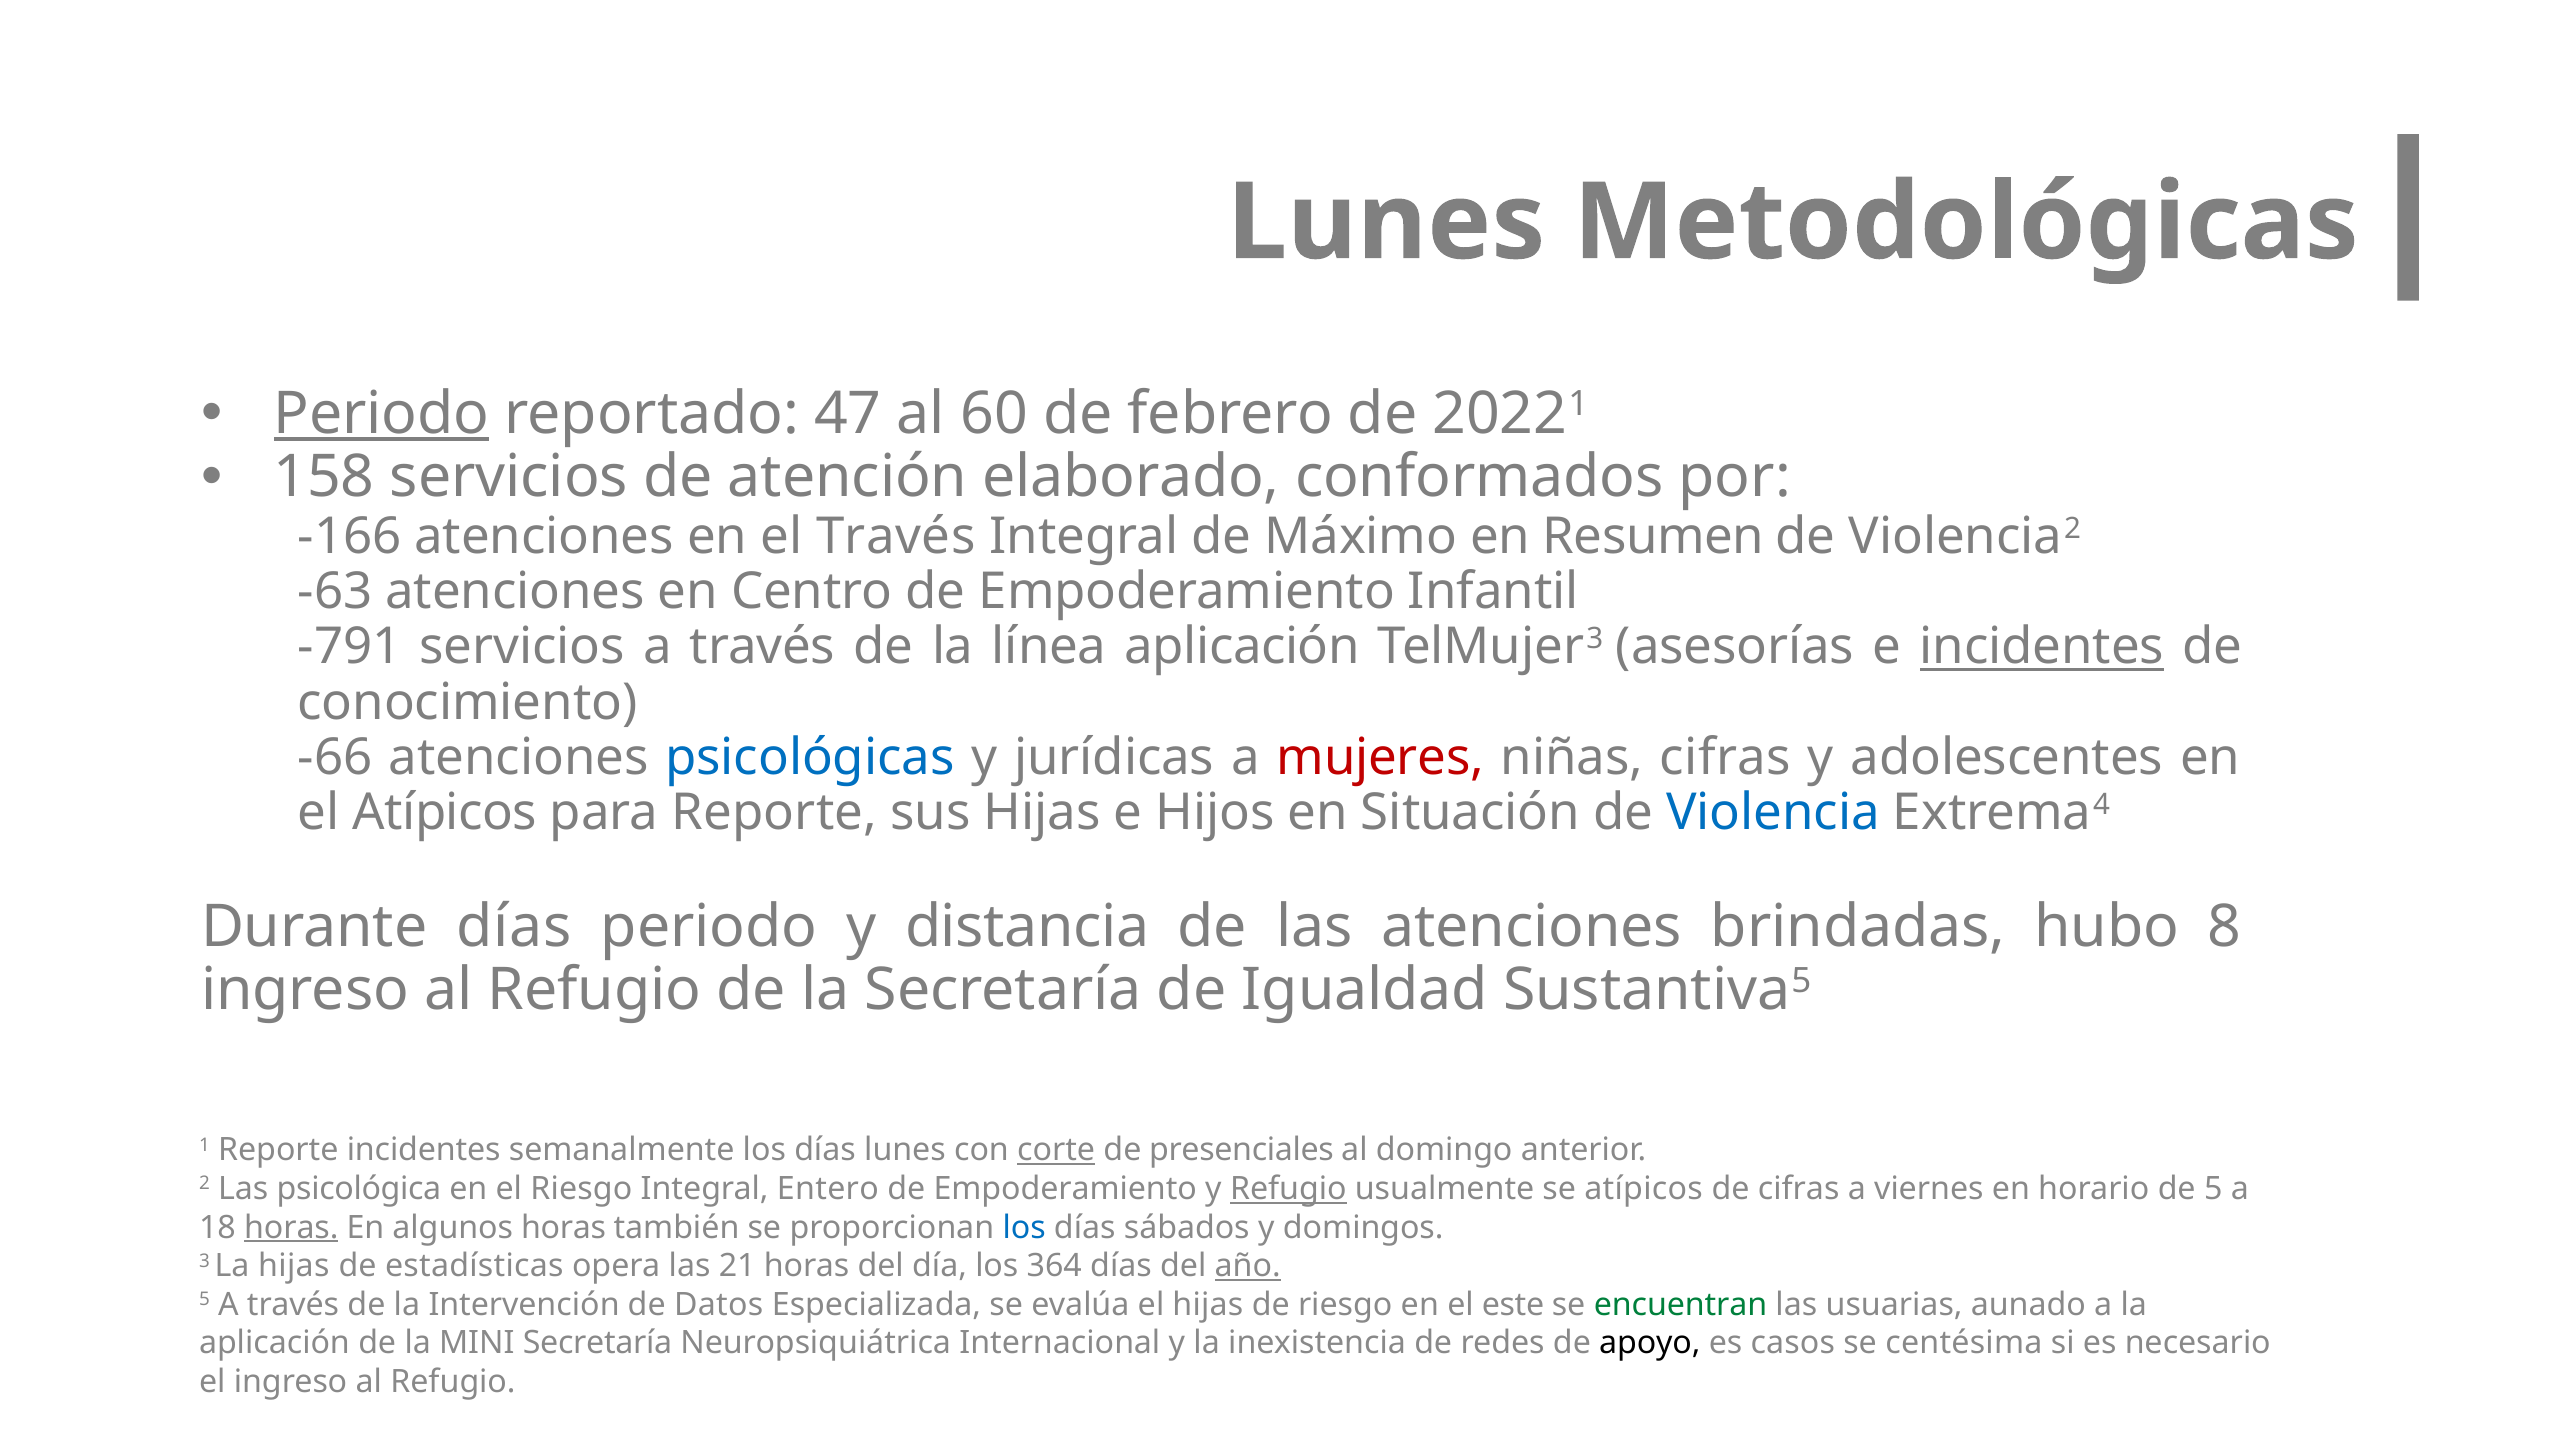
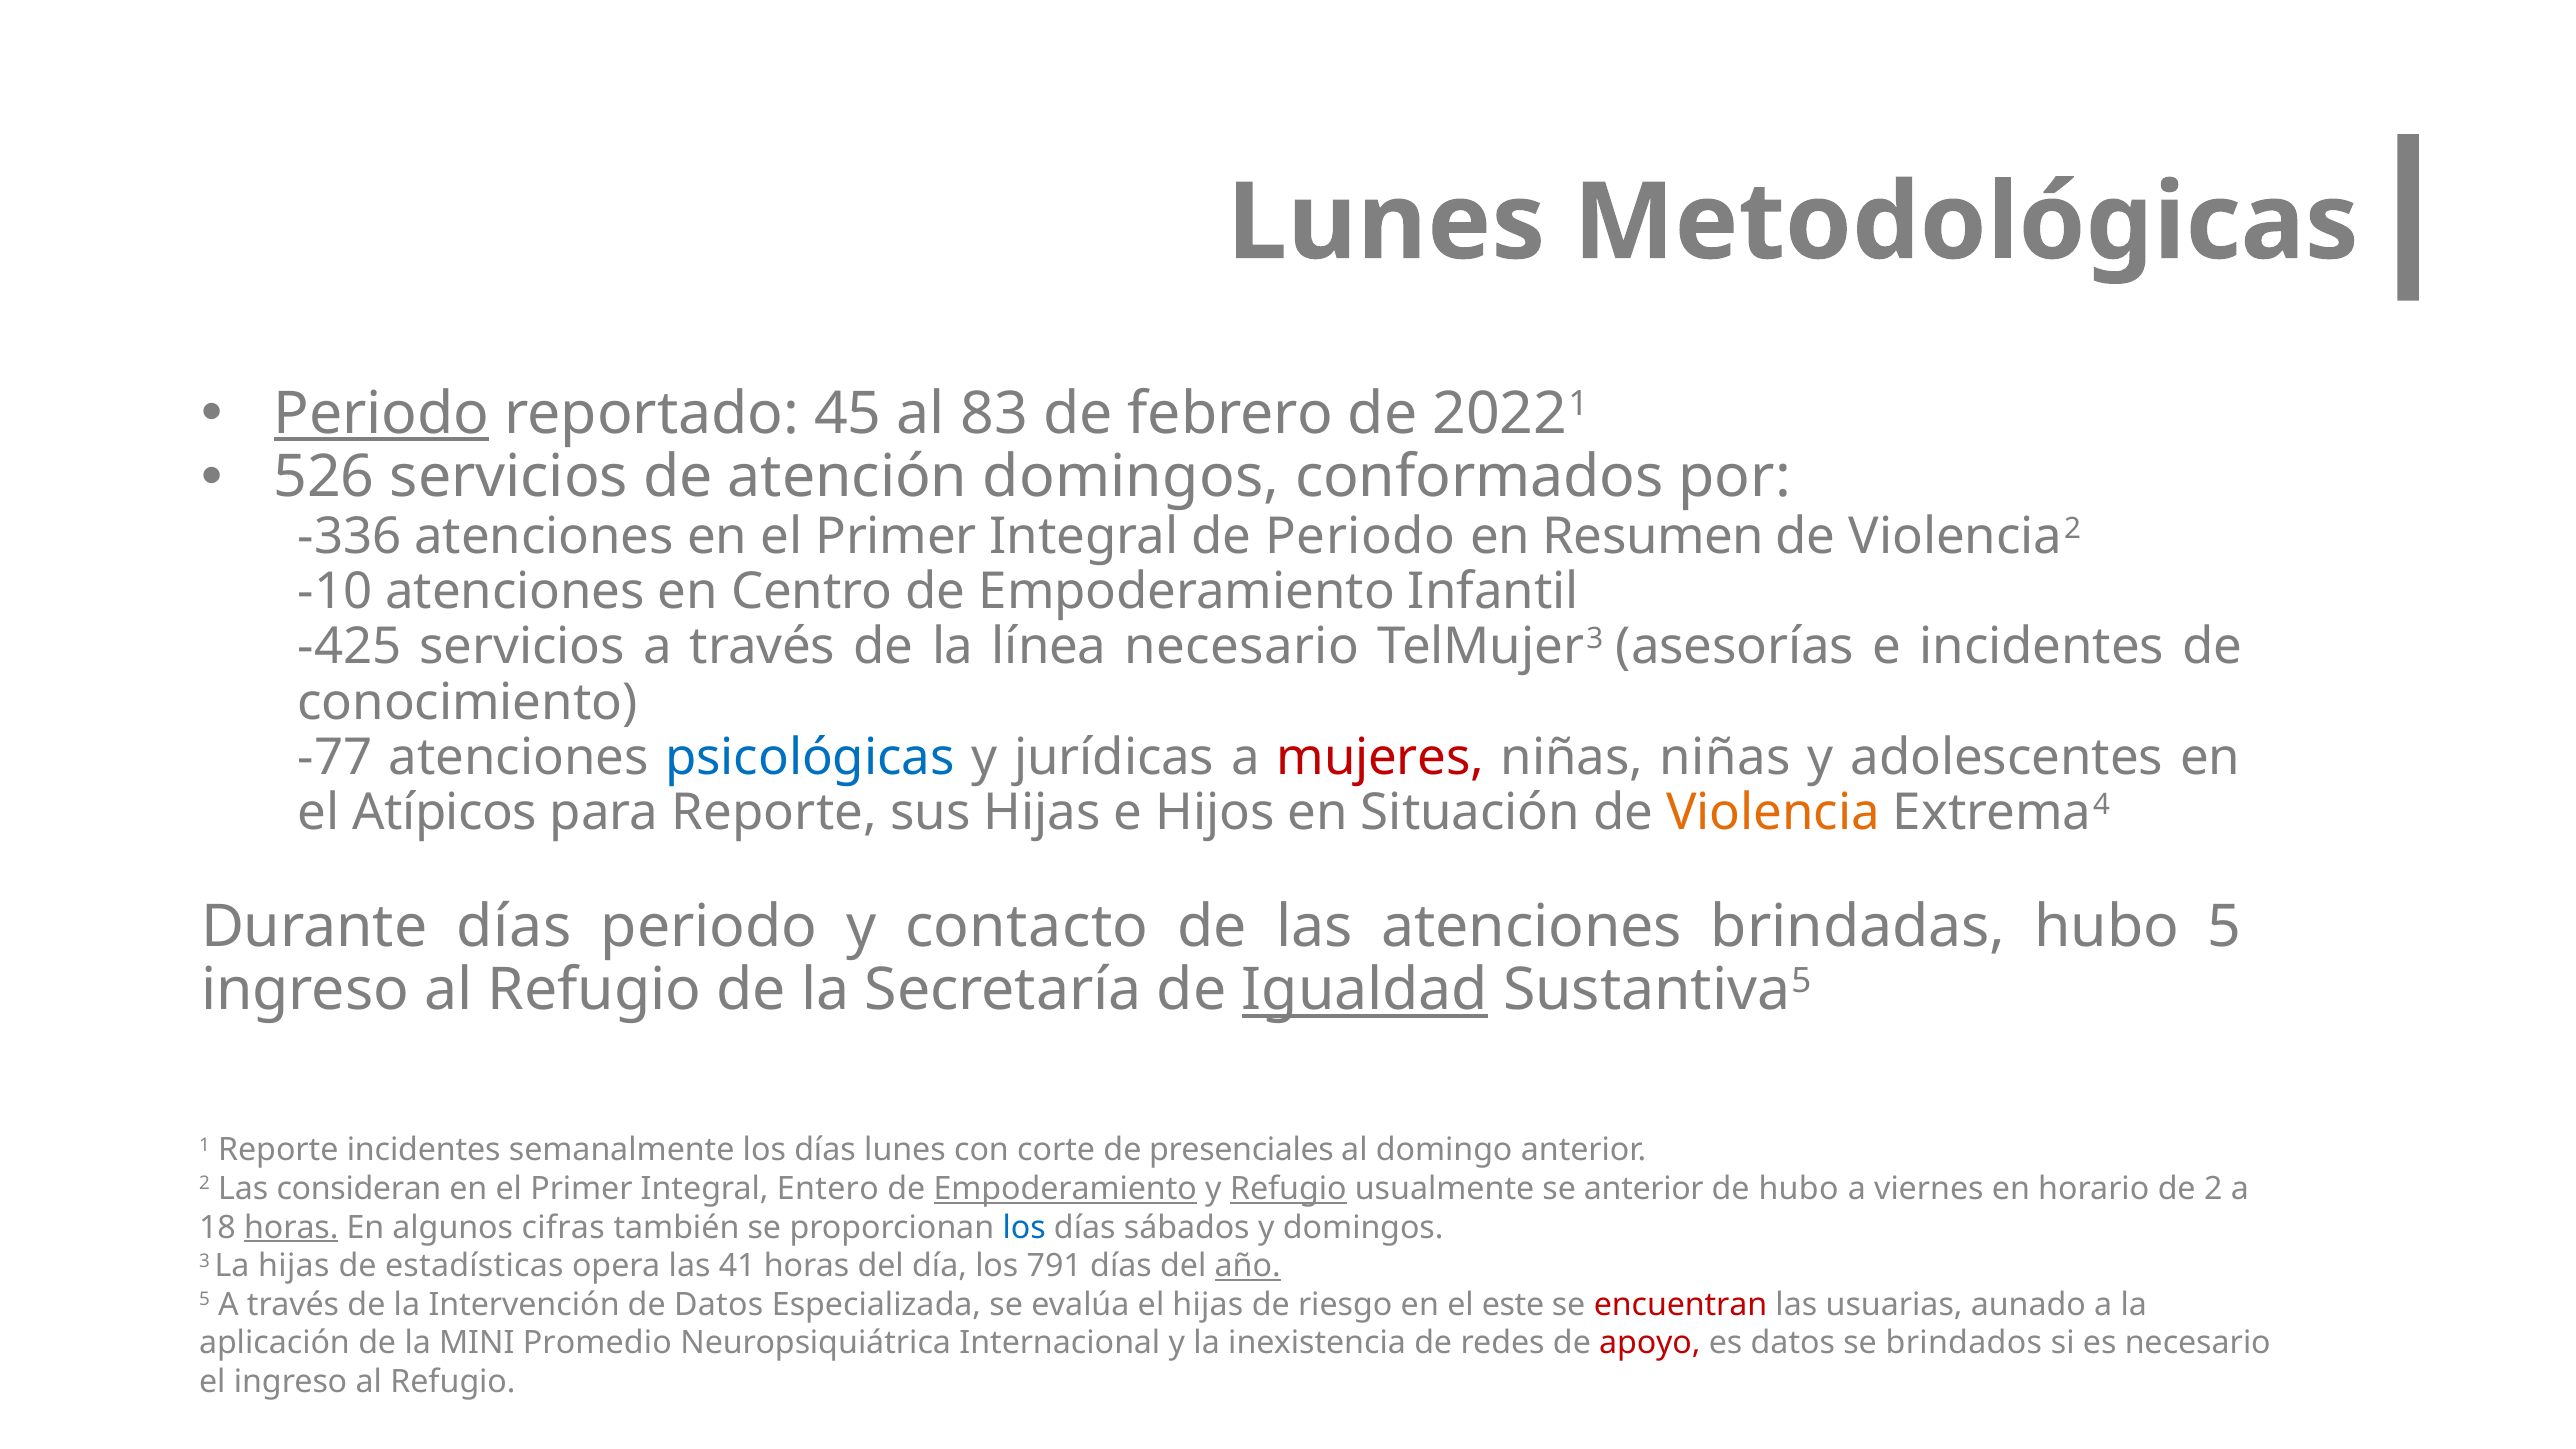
47: 47 -> 45
60: 60 -> 83
158: 158 -> 526
atención elaborado: elaborado -> domingos
-166: -166 -> -336
atenciones en el Través: Través -> Primer
de Máximo: Máximo -> Periodo
-63: -63 -> -10
-791: -791 -> -425
línea aplicación: aplicación -> necesario
incidentes at (2042, 647) underline: present -> none
-66: -66 -> -77
niñas cifras: cifras -> niñas
Violencia colour: blue -> orange
distancia: distancia -> contacto
hubo 8: 8 -> 5
Igualdad underline: none -> present
corte underline: present -> none
psicológica: psicológica -> consideran
Riesgo at (581, 1189): Riesgo -> Primer
Empoderamiento at (1065, 1189) underline: none -> present
se atípicos: atípicos -> anterior
de cifras: cifras -> hubo
de 5: 5 -> 2
algunos horas: horas -> cifras
21: 21 -> 41
364: 364 -> 791
encuentran colour: green -> red
MINI Secretaría: Secretaría -> Promedio
apoyo colour: black -> red
es casos: casos -> datos
centésima: centésima -> brindados
